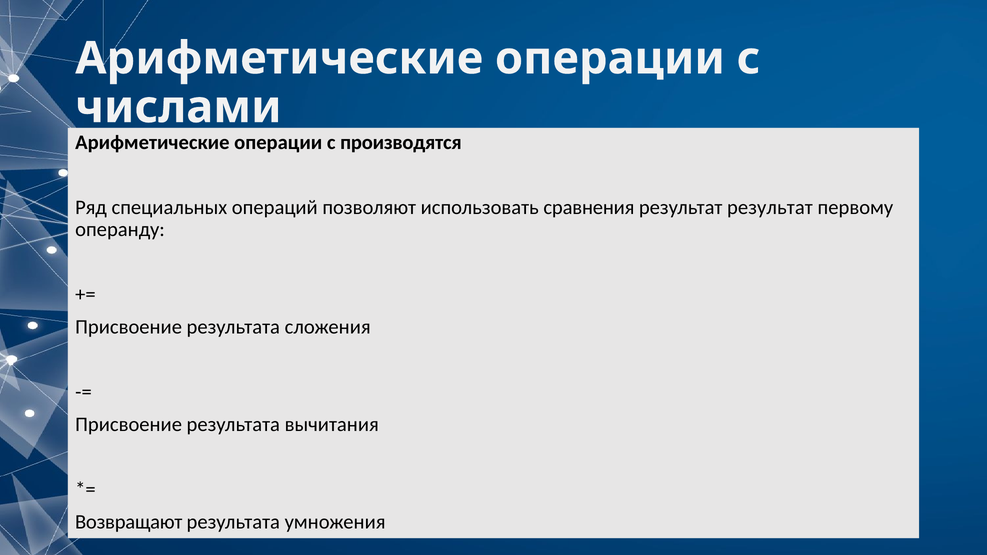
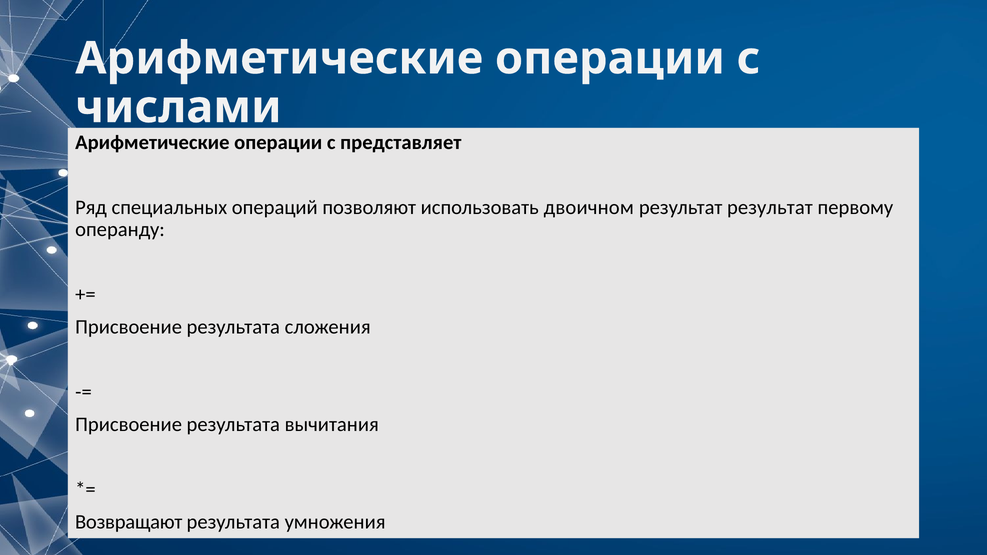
производятся: производятся -> представляет
сравнения: сравнения -> двоичном
